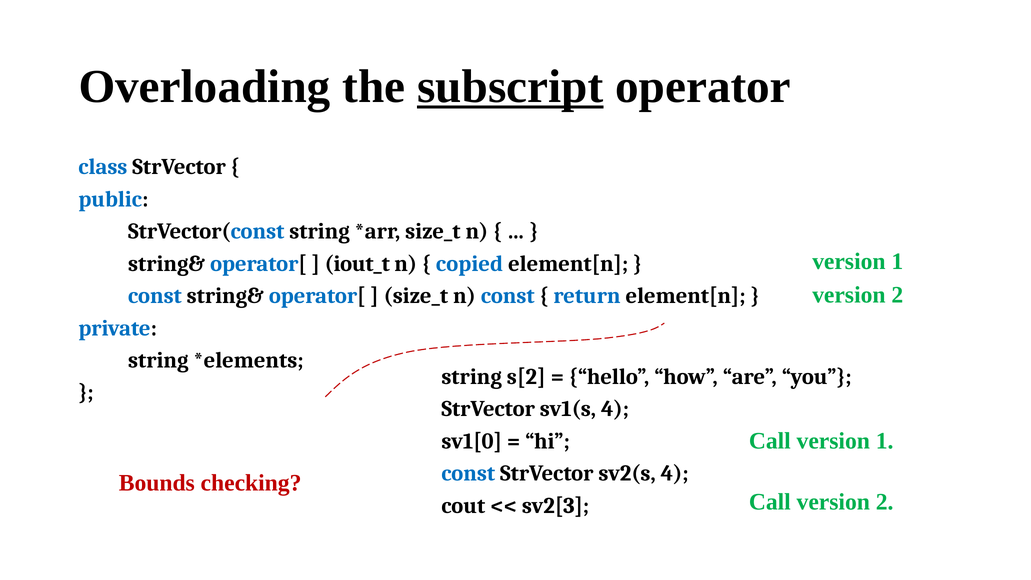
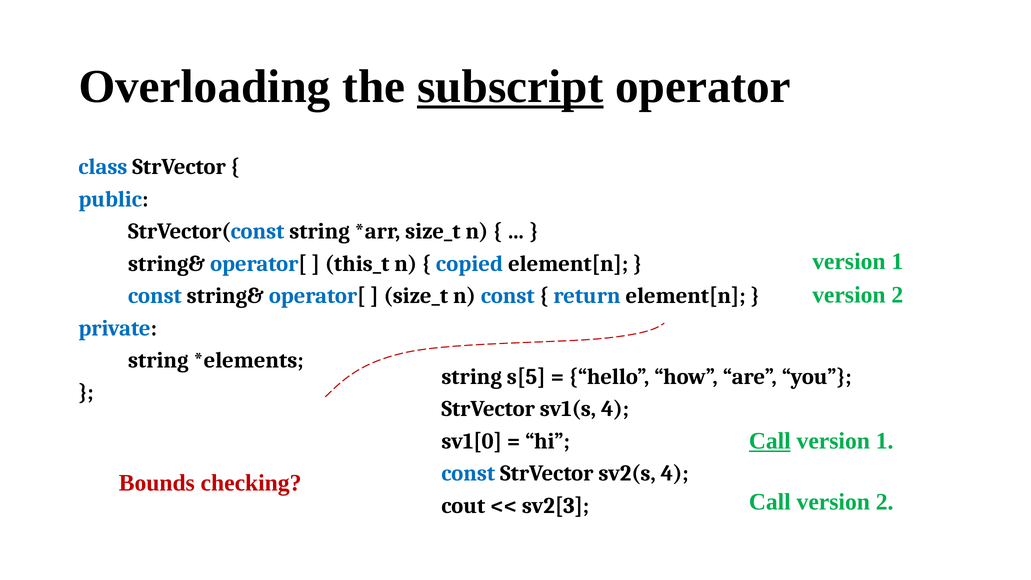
iout_t: iout_t -> this_t
s[2: s[2 -> s[5
Call at (770, 441) underline: none -> present
